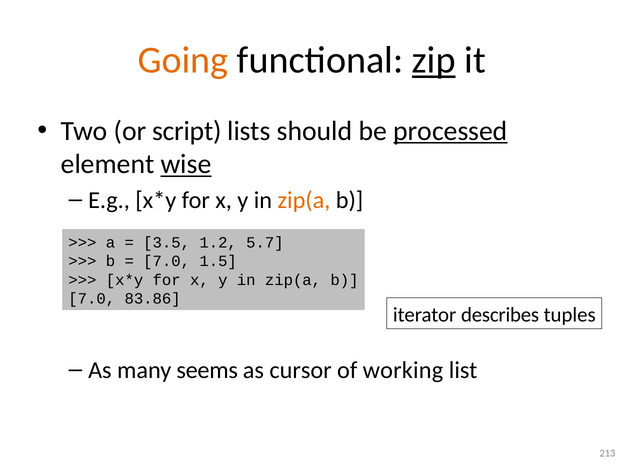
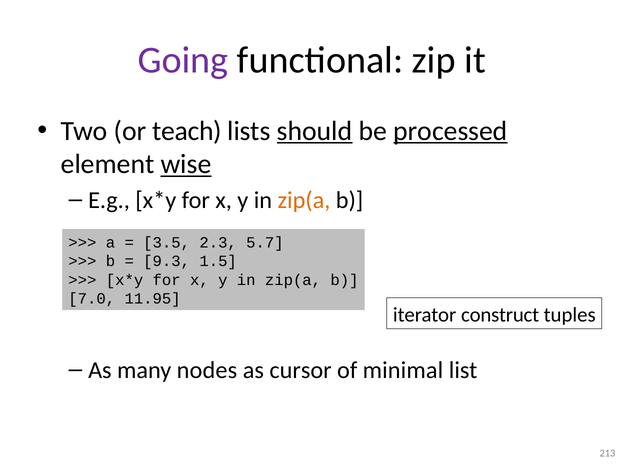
Going colour: orange -> purple
zip underline: present -> none
script: script -> teach
should underline: none -> present
1.2: 1.2 -> 2.3
7.0 at (167, 261): 7.0 -> 9.3
83.86: 83.86 -> 11.95
describes: describes -> construct
seems: seems -> nodes
working: working -> minimal
